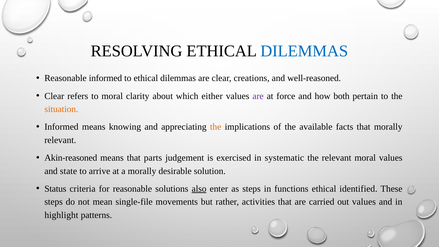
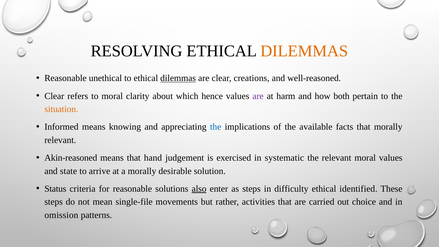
DILEMMAS at (304, 51) colour: blue -> orange
Reasonable informed: informed -> unethical
dilemmas at (178, 78) underline: none -> present
either: either -> hence
force: force -> harm
the at (216, 127) colour: orange -> blue
parts: parts -> hand
functions: functions -> difficulty
out values: values -> choice
highlight: highlight -> omission
